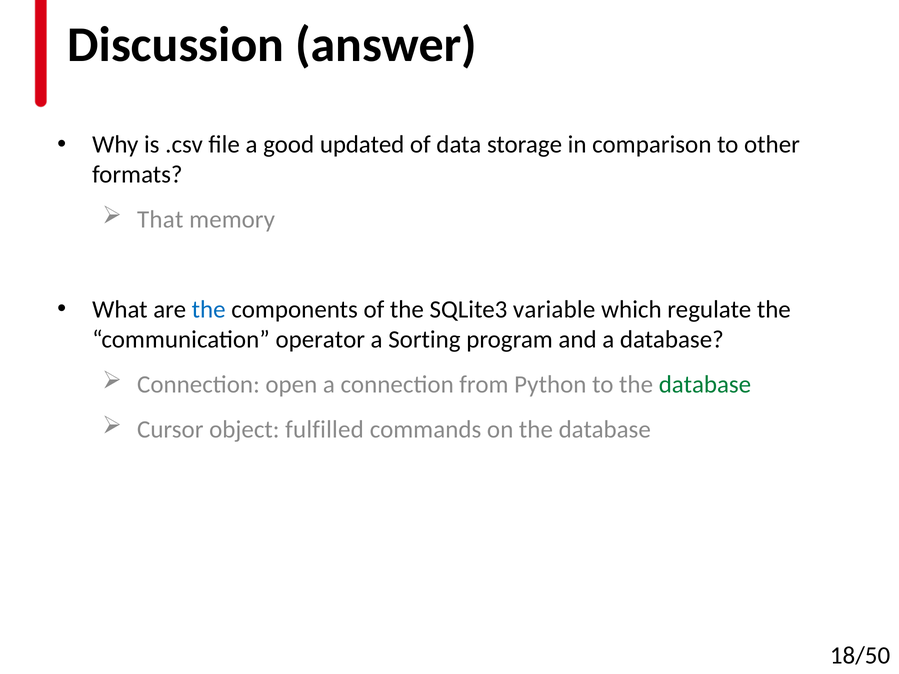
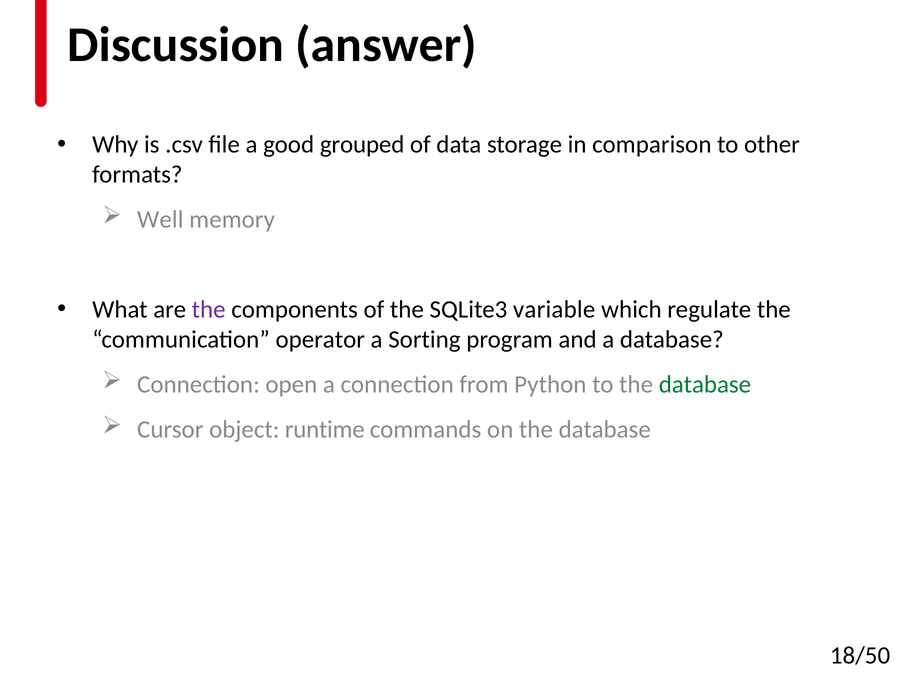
updated: updated -> grouped
That: That -> Well
the at (209, 310) colour: blue -> purple
fulfilled: fulfilled -> runtime
